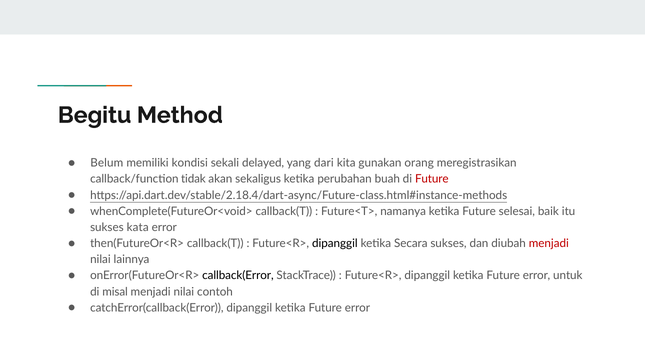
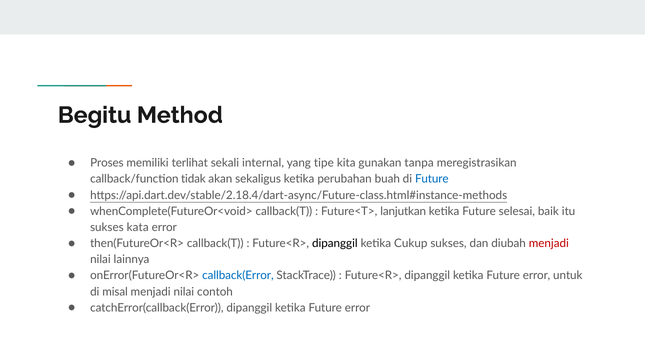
Belum: Belum -> Proses
kondisi: kondisi -> terlihat
delayed: delayed -> internal
dari: dari -> tipe
orang: orang -> tanpa
Future at (432, 179) colour: red -> blue
namanya: namanya -> lanjutkan
Secara: Secara -> Cukup
callback(Error colour: black -> blue
